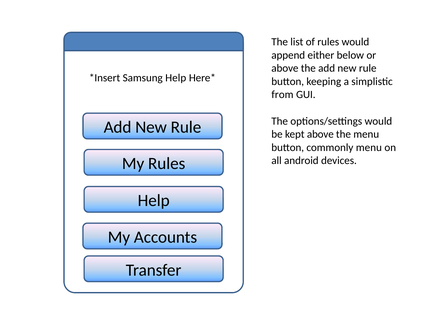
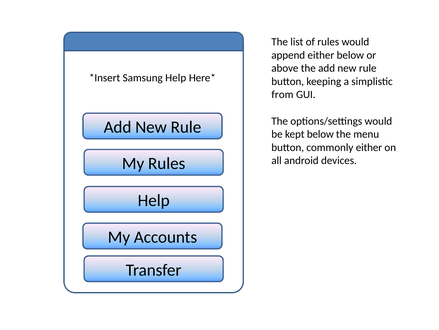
kept above: above -> below
commonly menu: menu -> either
